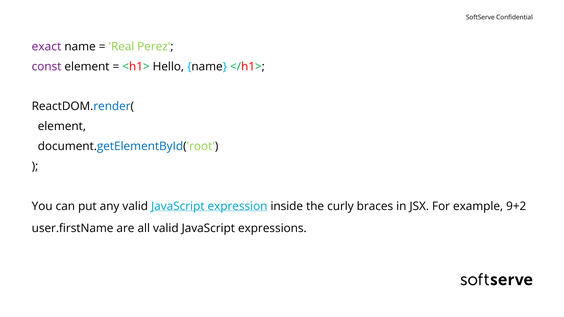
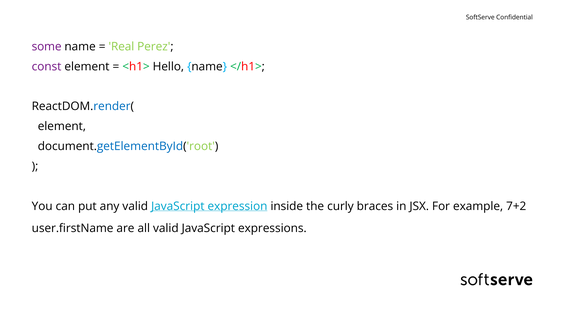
exact: exact -> some
9+2: 9+2 -> 7+2
